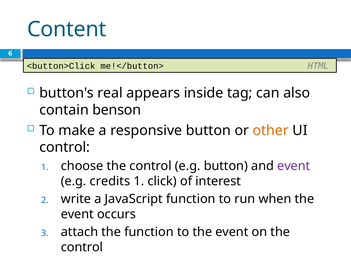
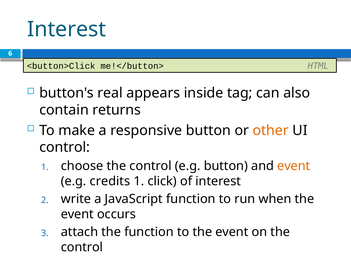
Content at (67, 29): Content -> Interest
benson: benson -> returns
event at (294, 166) colour: purple -> orange
